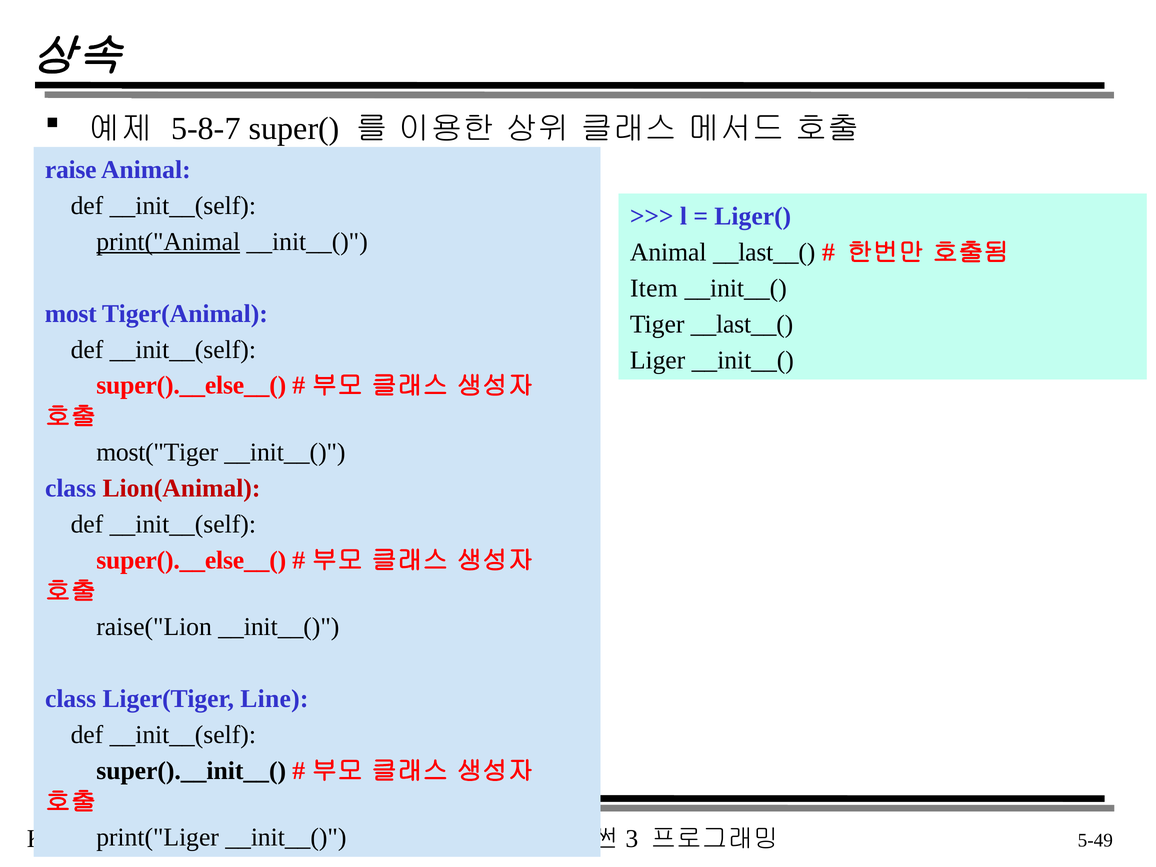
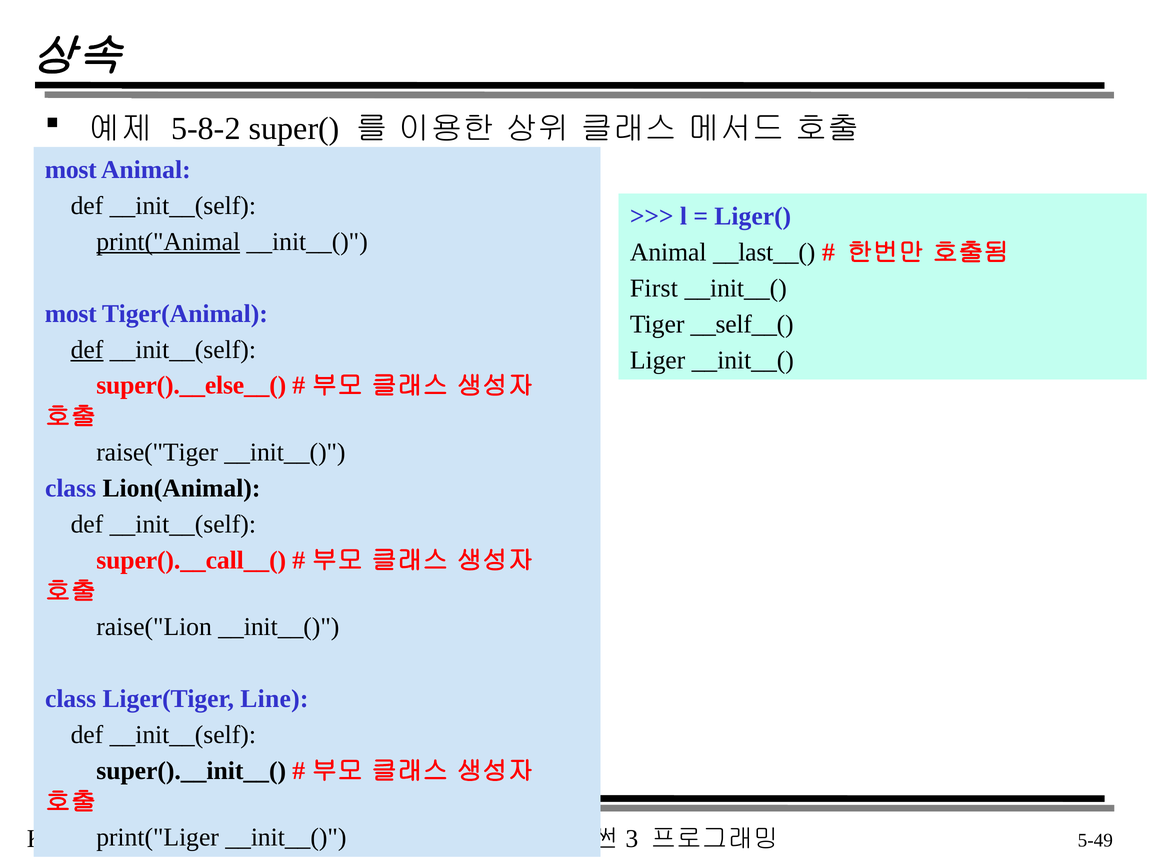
5-8-7: 5-8-7 -> 5-8-2
raise at (71, 170): raise -> most
Item: Item -> First
Tiger __last__(: __last__( -> __self__(
def at (87, 350) underline: none -> present
most("Tiger: most("Tiger -> raise("Tiger
Lion(Animal colour: red -> black
super().__else__( at (191, 560): super().__else__( -> super().__call__(
